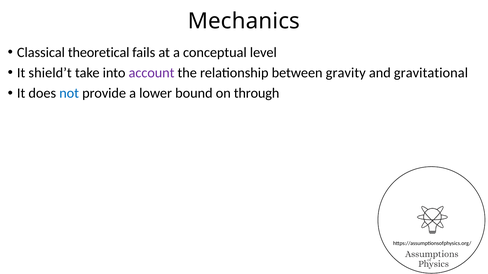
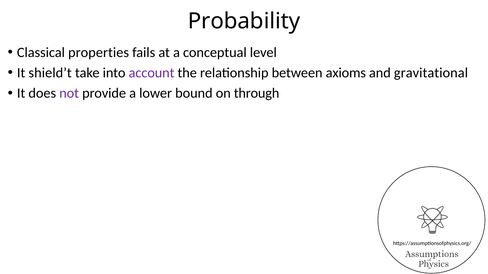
Mechanics: Mechanics -> Probability
theoretical: theoretical -> properties
gravity: gravity -> axioms
not colour: blue -> purple
